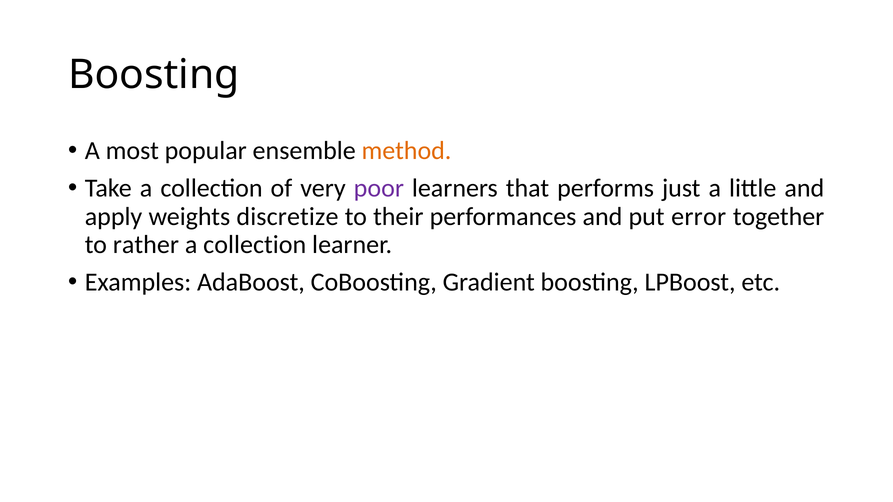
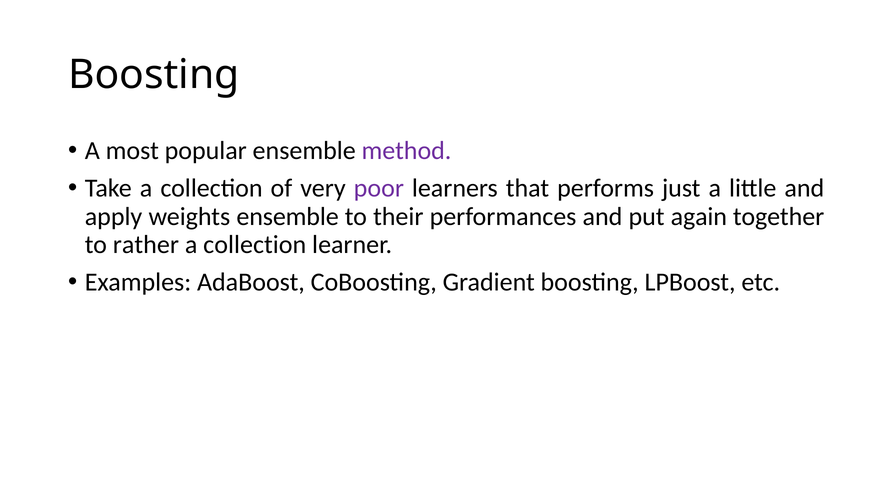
method colour: orange -> purple
weights discretize: discretize -> ensemble
error: error -> again
